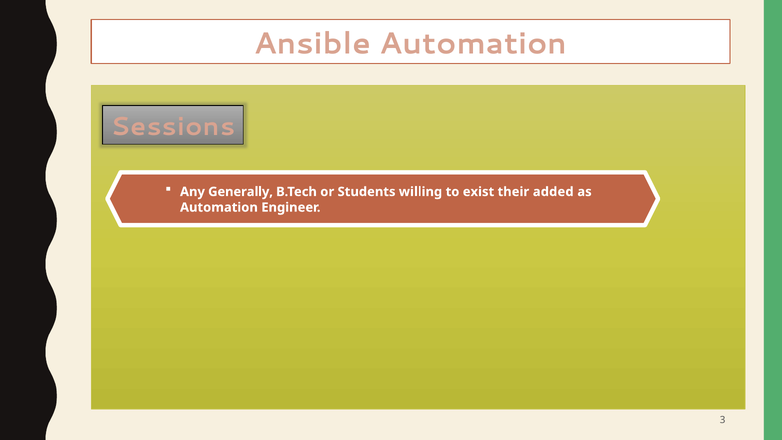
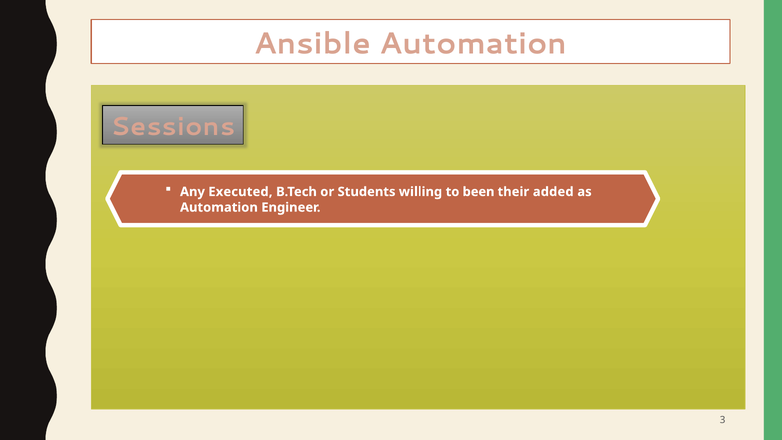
Generally: Generally -> Executed
exist: exist -> been
